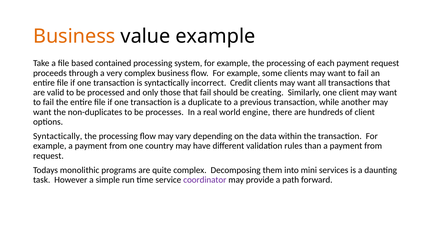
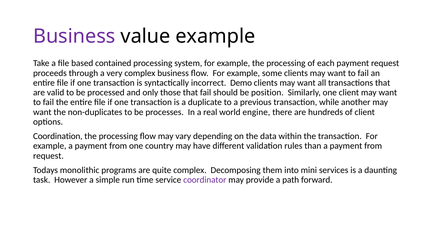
Business at (74, 36) colour: orange -> purple
Credit: Credit -> Demo
creating: creating -> position
Syntactically at (58, 136): Syntactically -> Coordination
